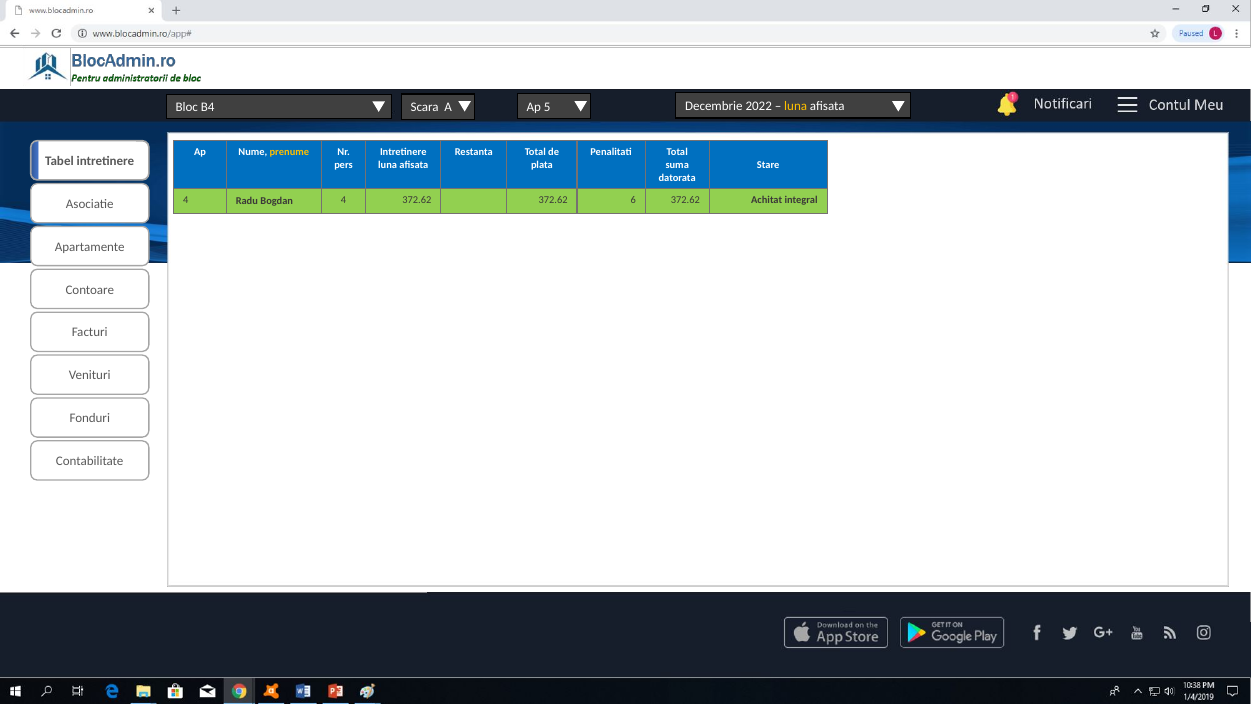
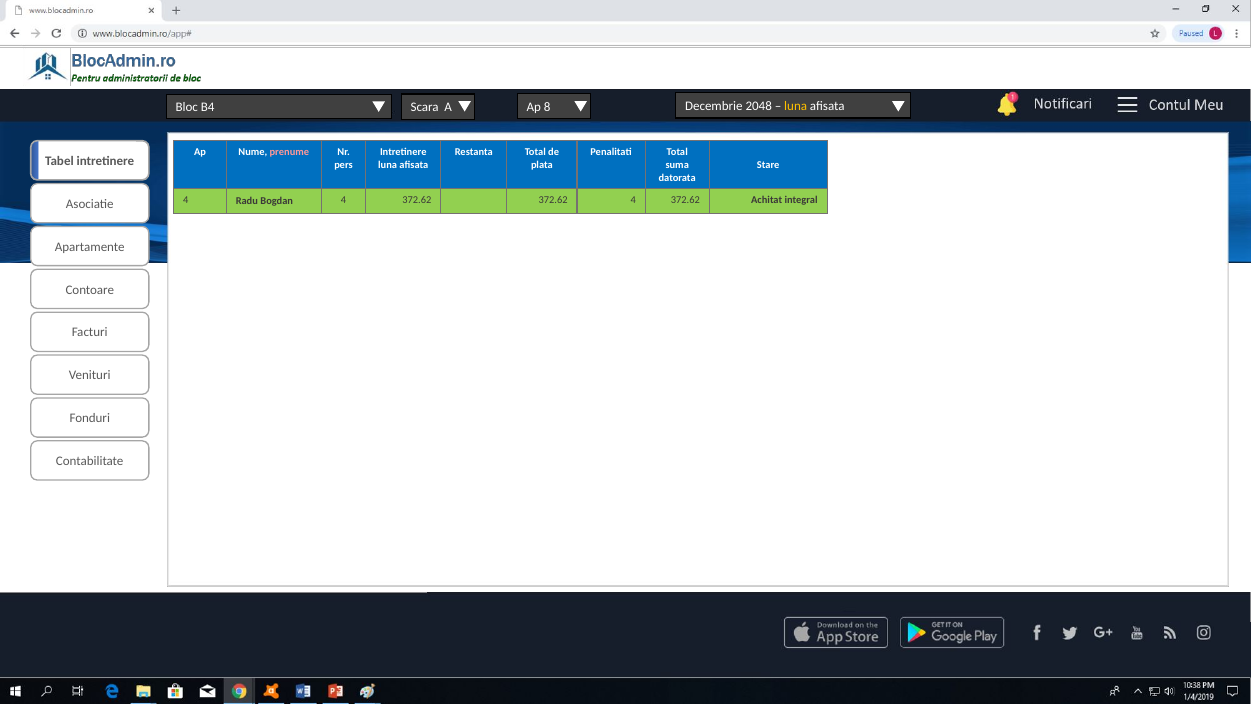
5: 5 -> 8
2022: 2022 -> 2048
prenume colour: yellow -> pink
372.62 6: 6 -> 4
